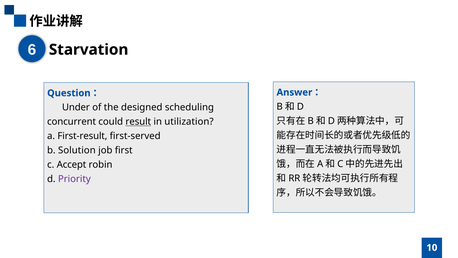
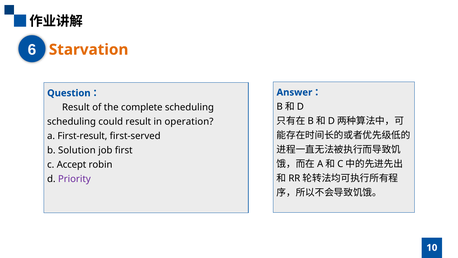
Starvation colour: black -> orange
Under at (76, 107): Under -> Result
designed: designed -> complete
concurrent at (72, 122): concurrent -> scheduling
result at (138, 122) underline: present -> none
utilization: utilization -> operation
